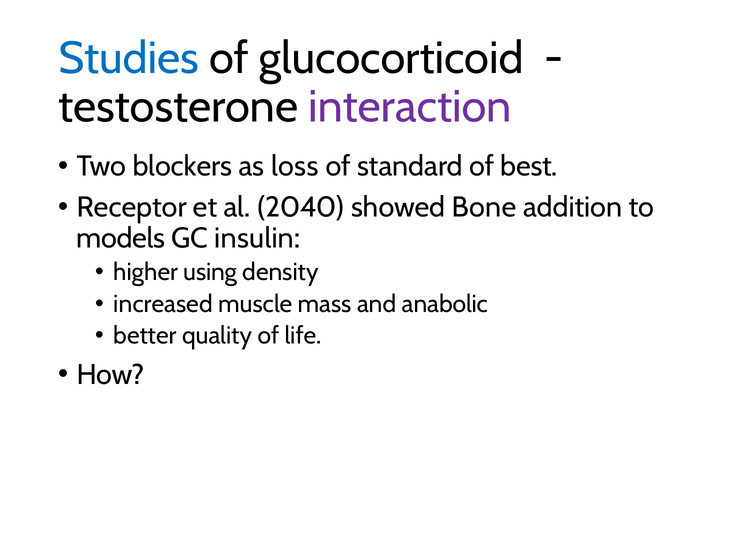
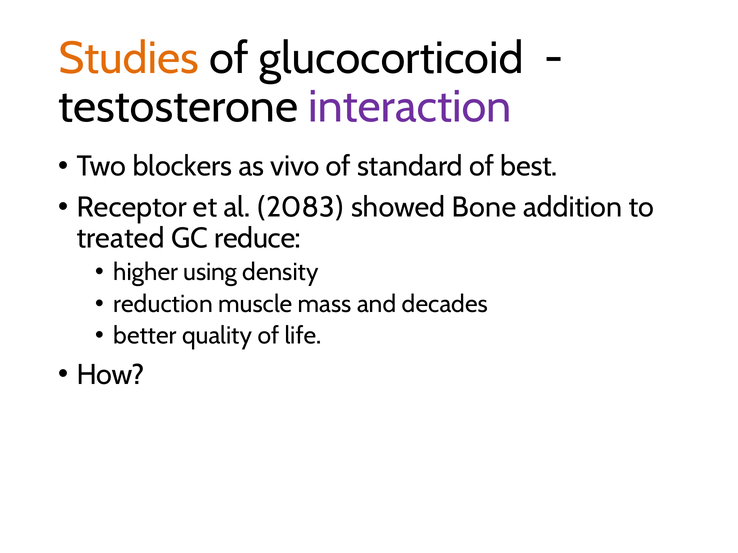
Studies colour: blue -> orange
loss: loss -> vivo
2040: 2040 -> 2083
models: models -> treated
insulin: insulin -> reduce
increased: increased -> reduction
anabolic: anabolic -> decades
